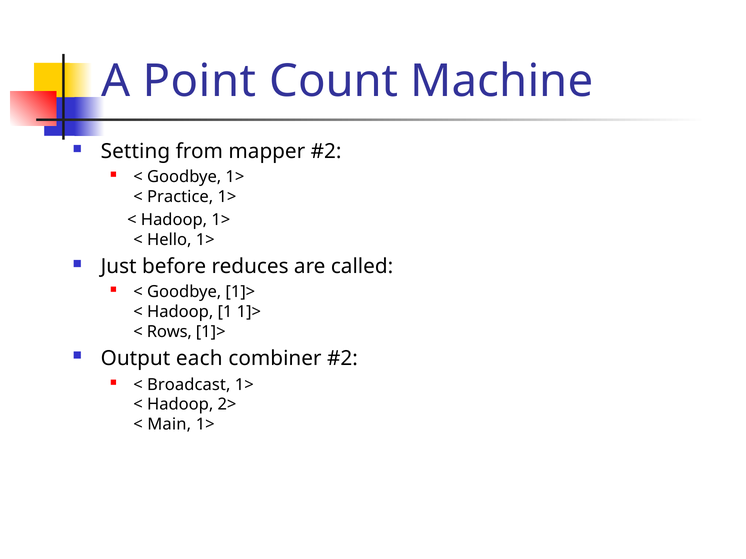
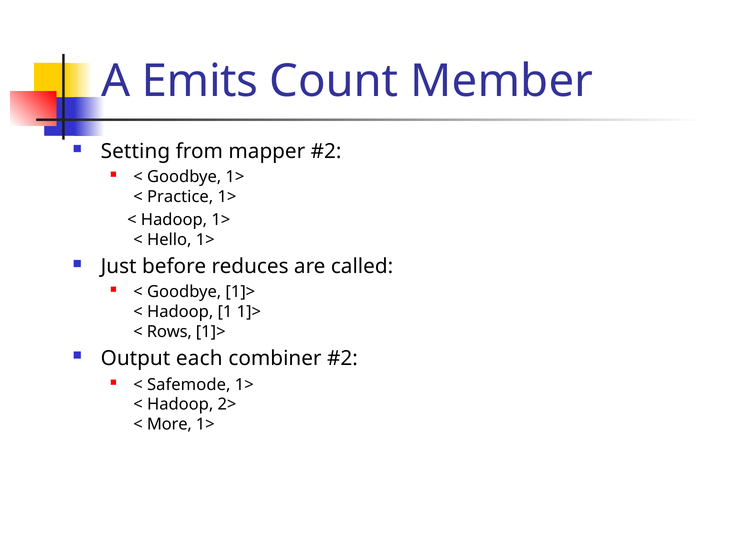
Point: Point -> Emits
Machine: Machine -> Member
Broadcast: Broadcast -> Safemode
Main: Main -> More
